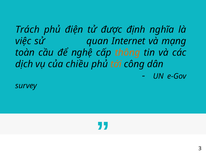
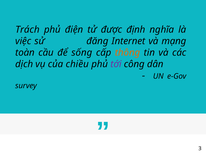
quan: quan -> đăng
nghệ: nghệ -> sống
tới colour: orange -> purple
